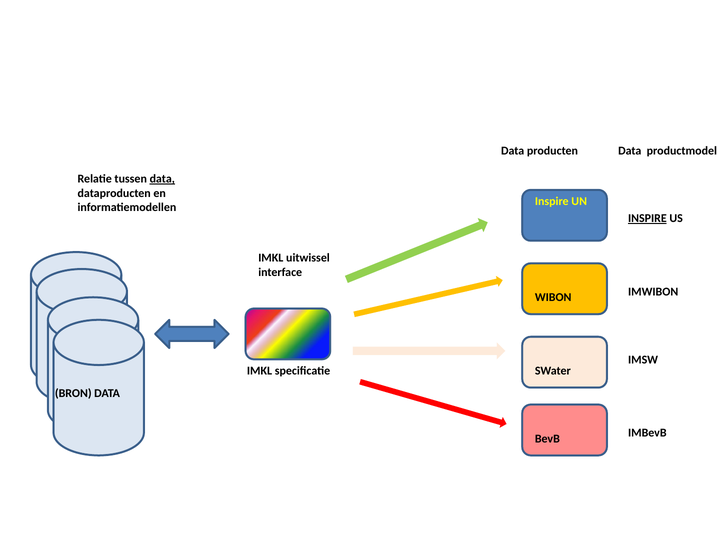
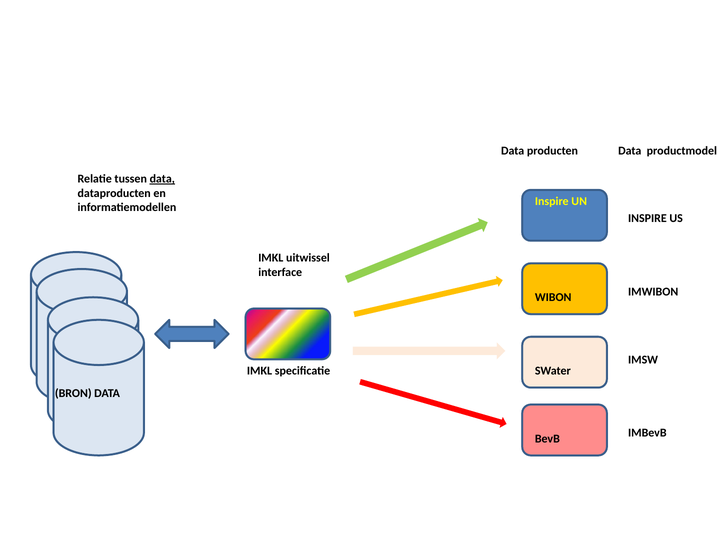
INSPIRE at (647, 218) underline: present -> none
